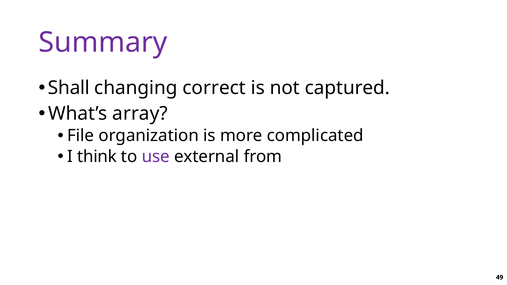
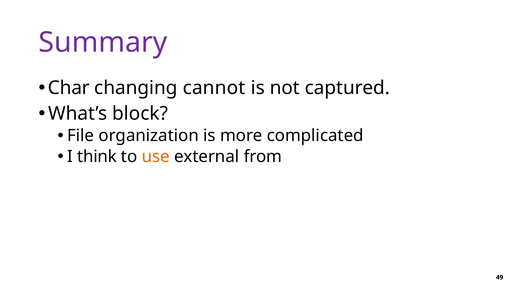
Shall: Shall -> Char
correct: correct -> cannot
array: array -> block
use colour: purple -> orange
